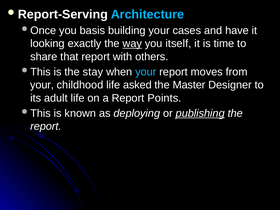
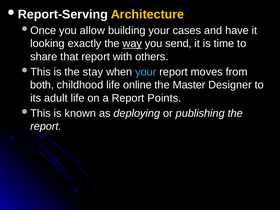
Architecture colour: light blue -> yellow
basis: basis -> allow
itself: itself -> send
your at (42, 85): your -> both
asked: asked -> online
publishing underline: present -> none
